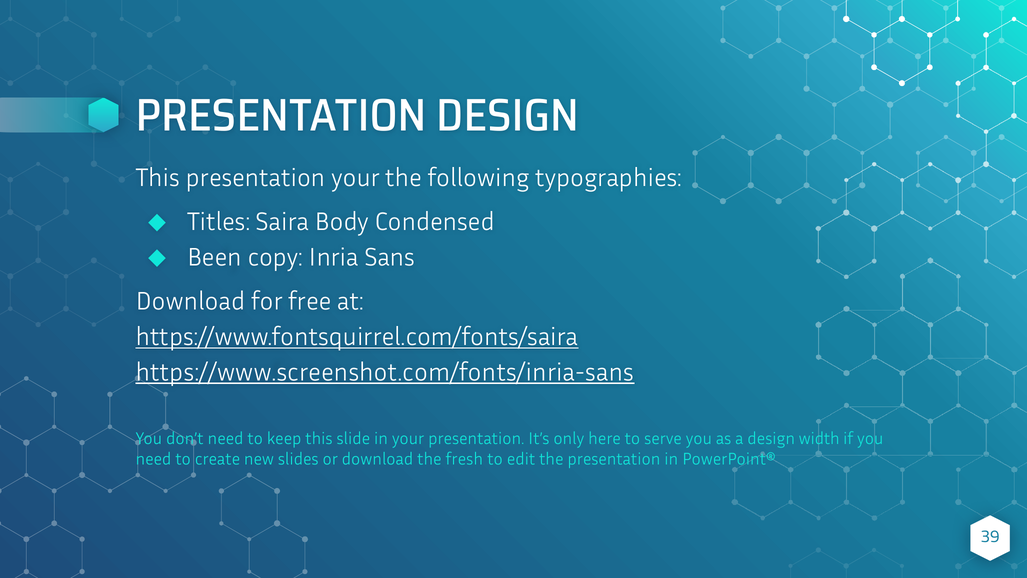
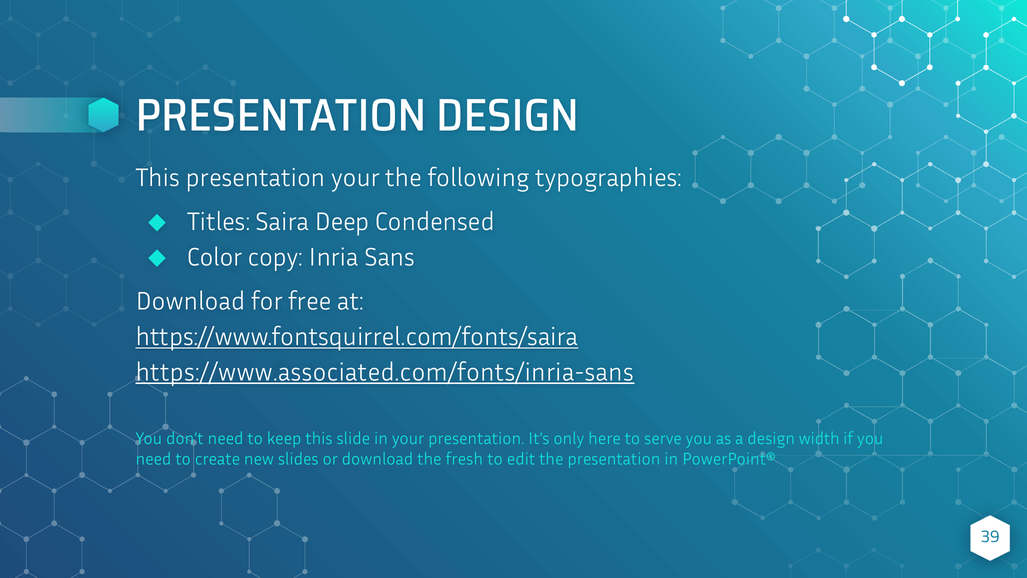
Body: Body -> Deep
Been: Been -> Color
https://www.screenshot.com/fonts/inria-sans: https://www.screenshot.com/fonts/inria-sans -> https://www.associated.com/fonts/inria-sans
